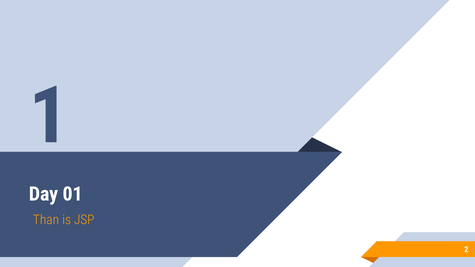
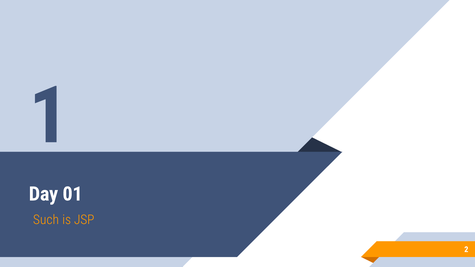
Than: Than -> Such
